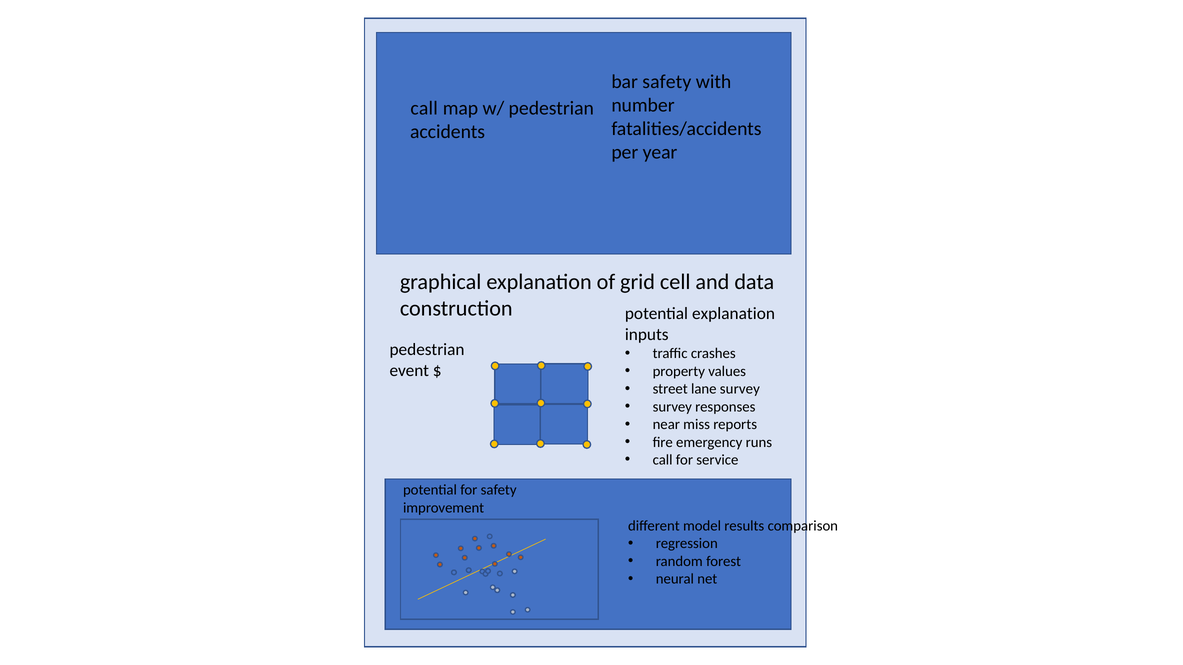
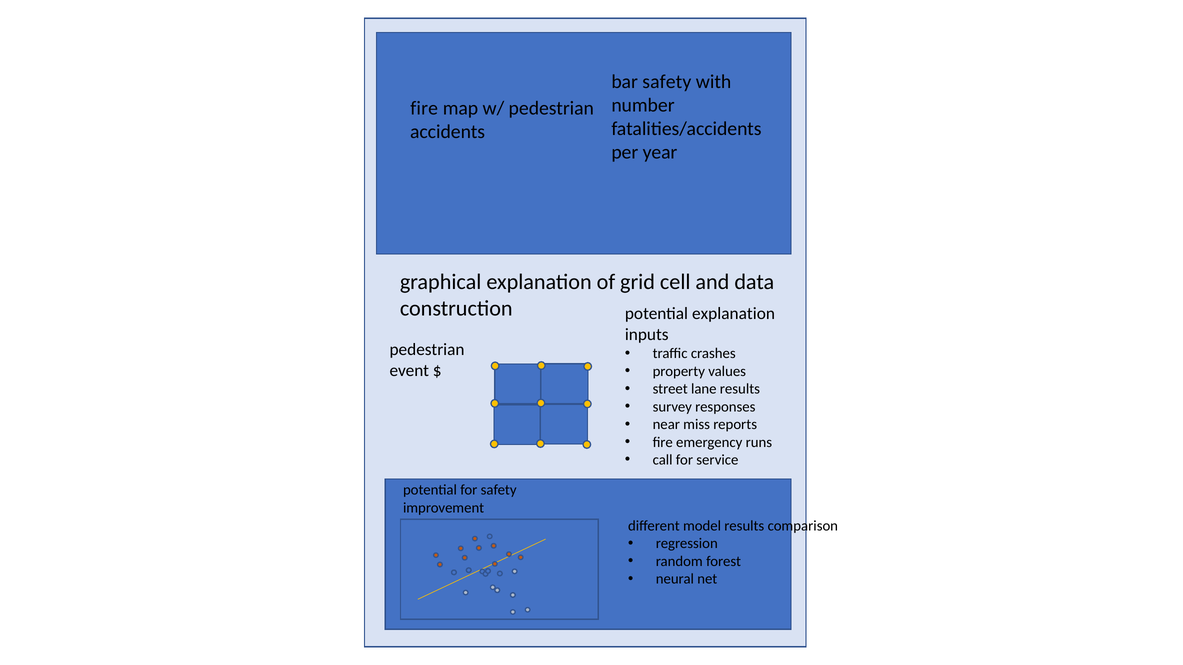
call at (424, 108): call -> fire
lane survey: survey -> results
